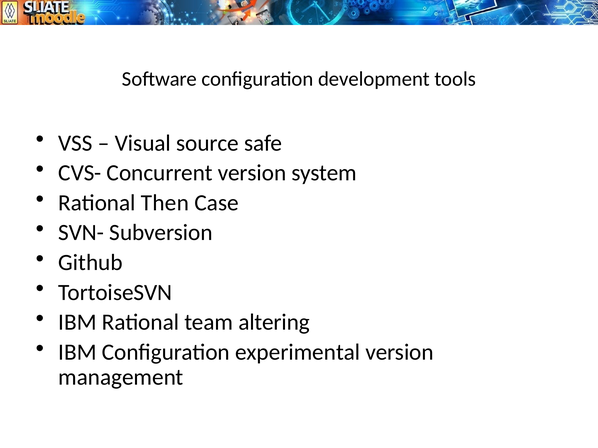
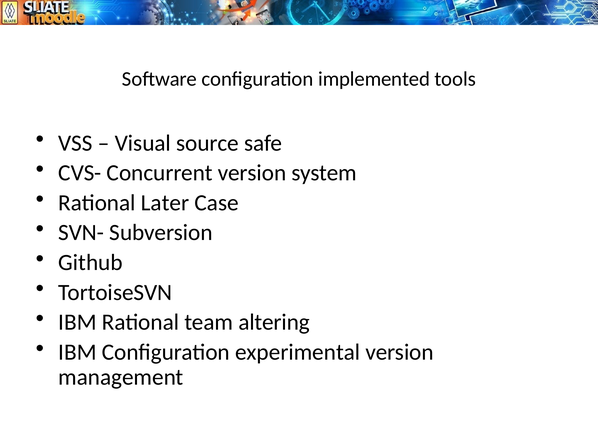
development: development -> implemented
Then: Then -> Later
